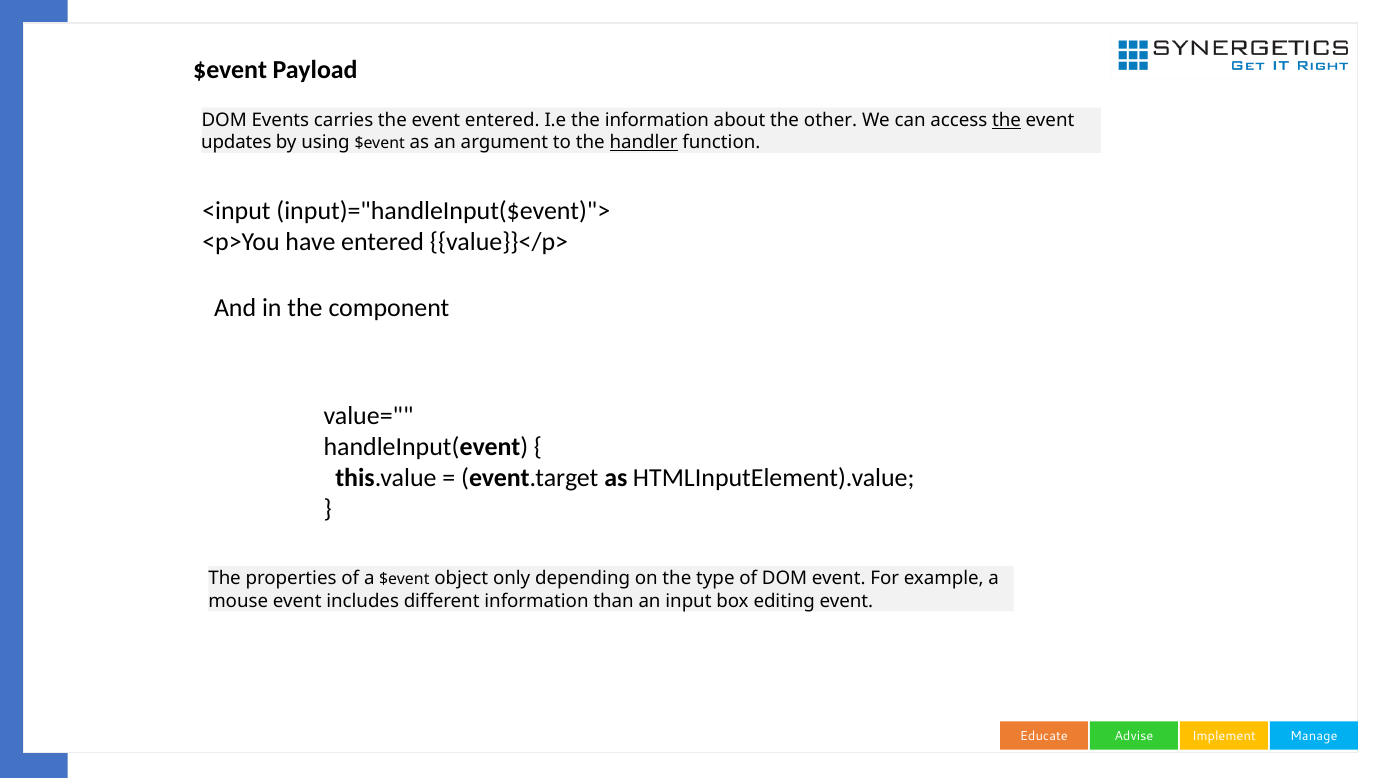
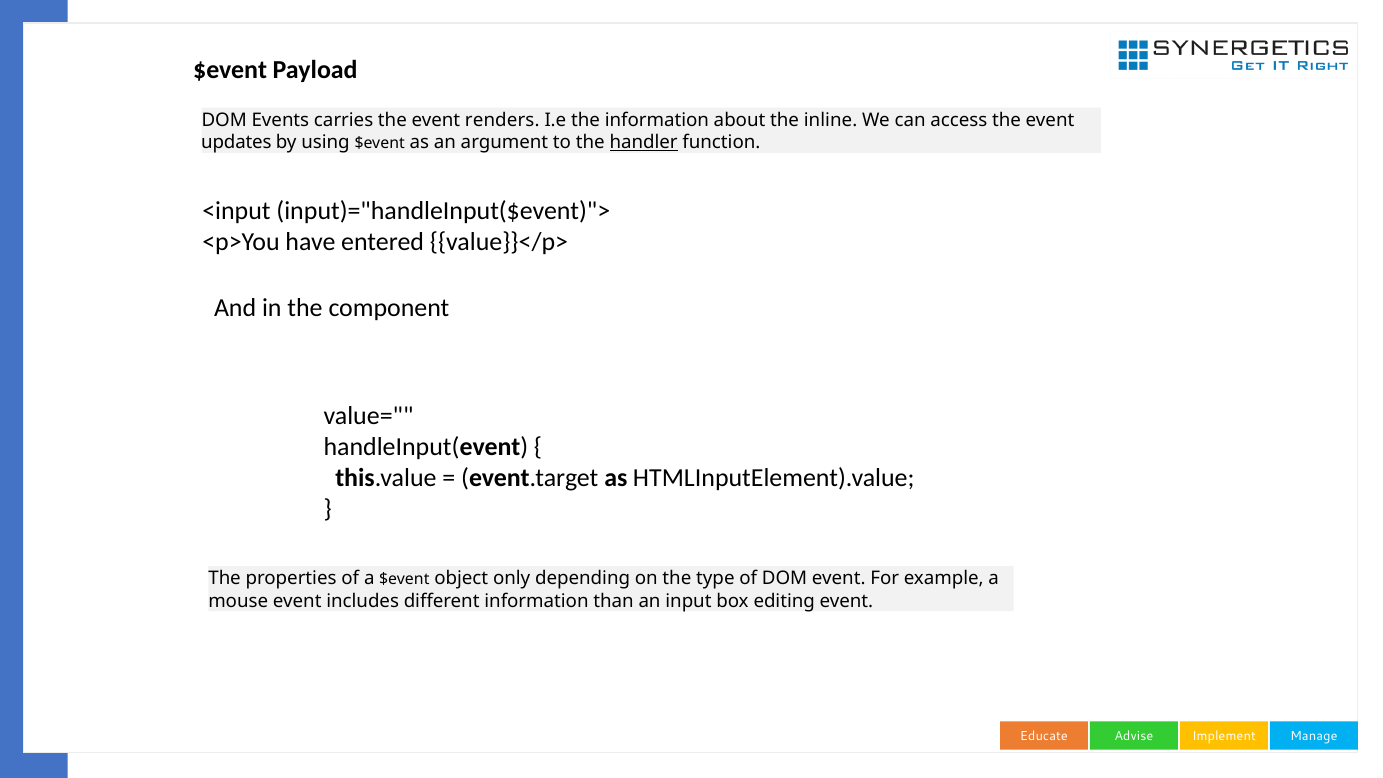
event entered: entered -> renders
other: other -> inline
the at (1007, 120) underline: present -> none
